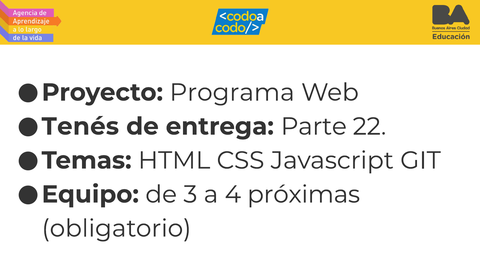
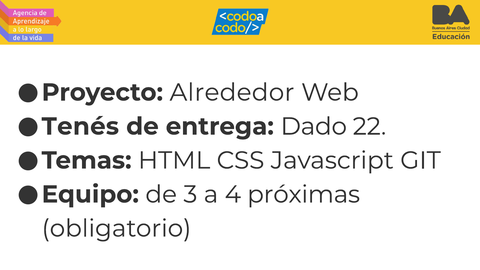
Programa: Programa -> Alrededor
Parte: Parte -> Dado
